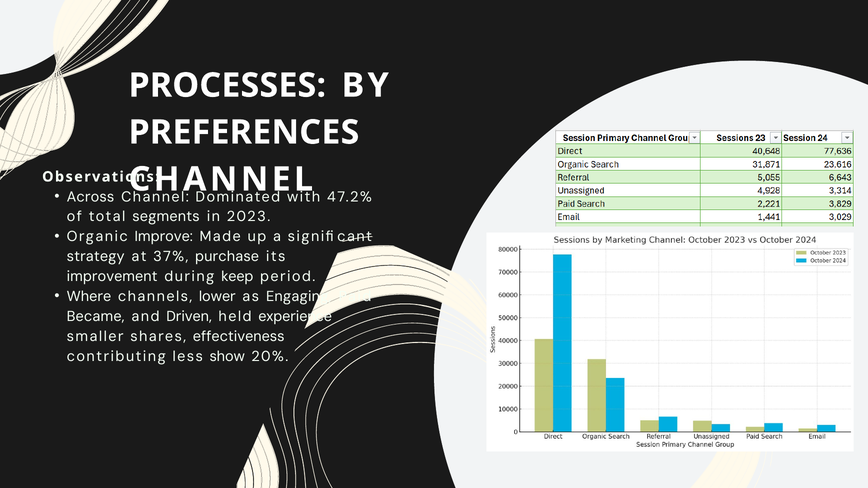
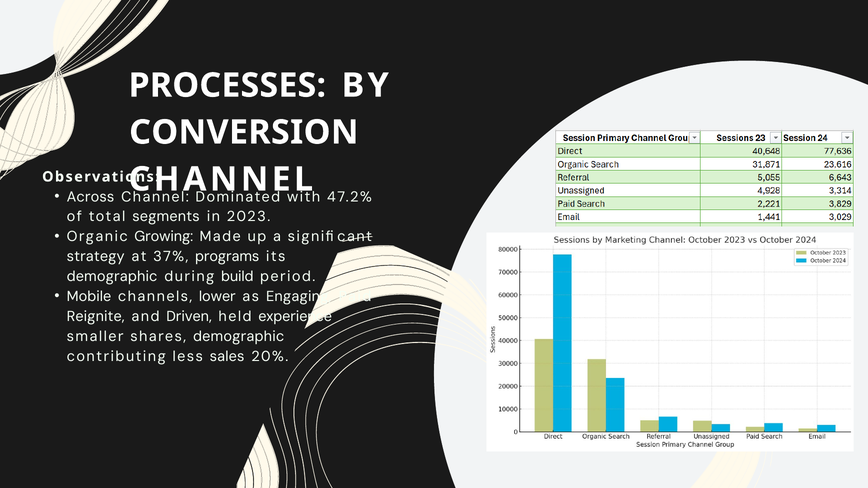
PREFERENCES: PREFERENCES -> CONVERSION
Improve: Improve -> Growing
purchase: purchase -> programs
improvement at (112, 277): improvement -> demographic
keep: keep -> build
Where: Where -> Mobile
Became: Became -> Reignite
shares effectiveness: effectiveness -> demographic
show: show -> sales
